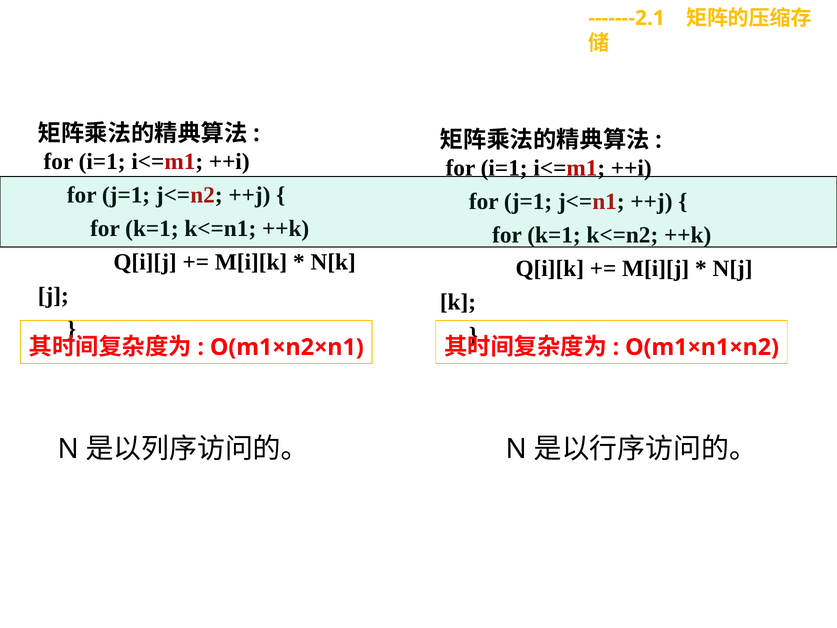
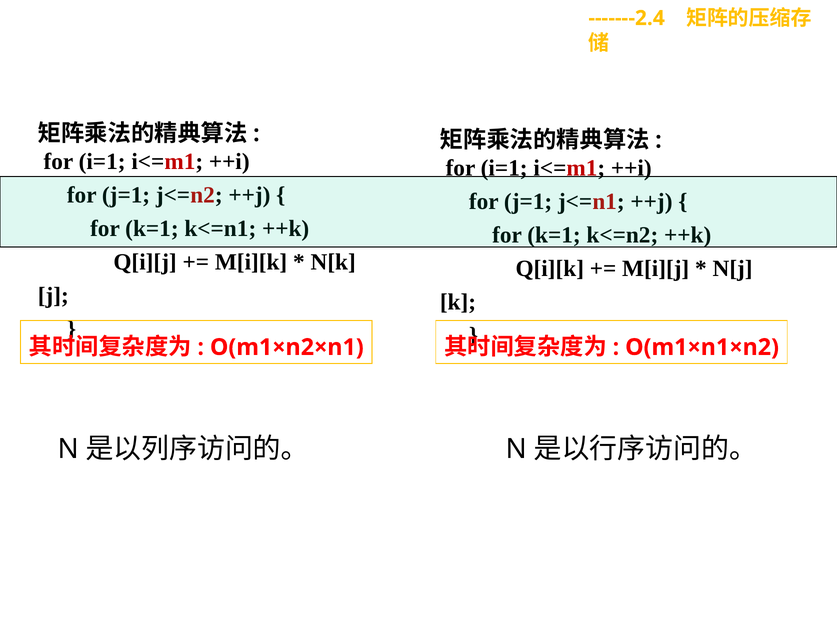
-------2.1: -------2.1 -> -------2.4
